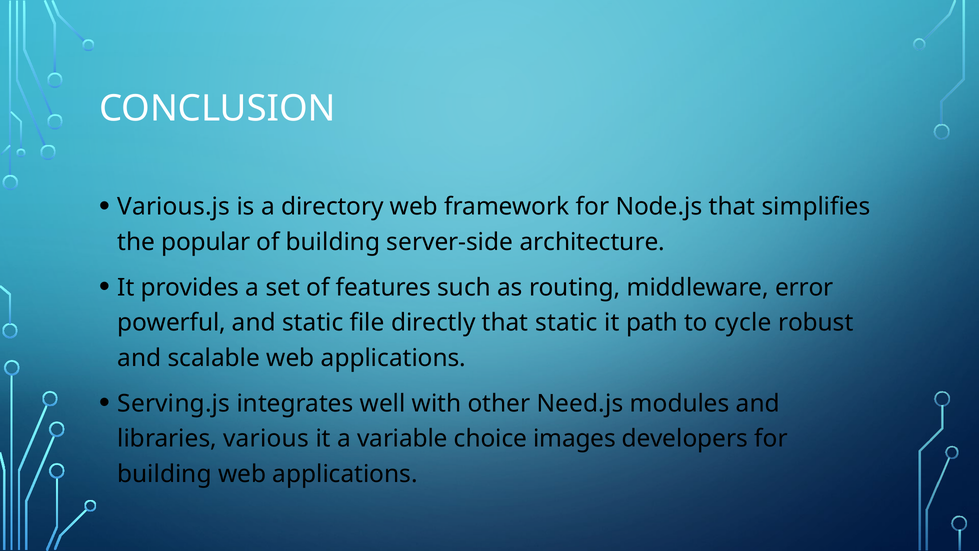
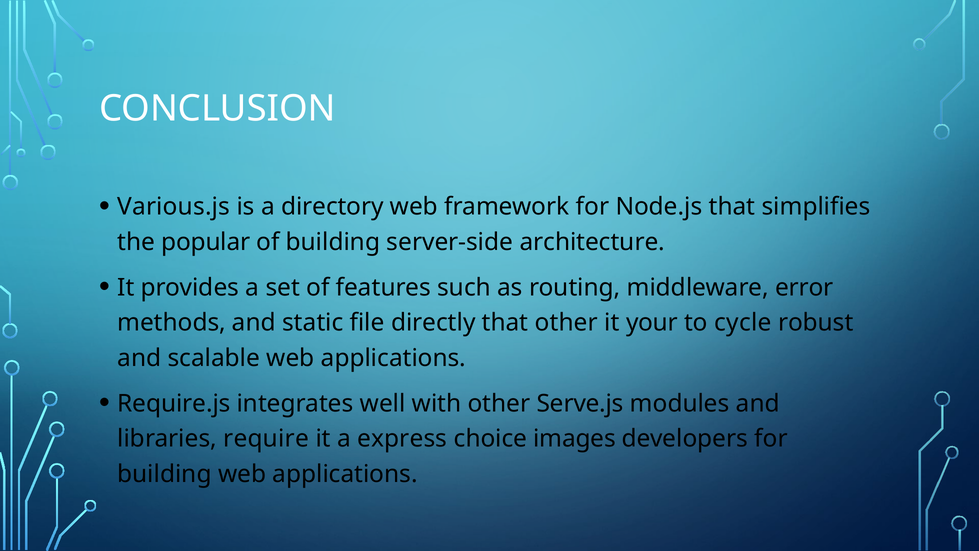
powerful: powerful -> methods
that static: static -> other
path: path -> your
Serving.js: Serving.js -> Require.js
Need.js: Need.js -> Serve.js
various: various -> require
variable: variable -> express
